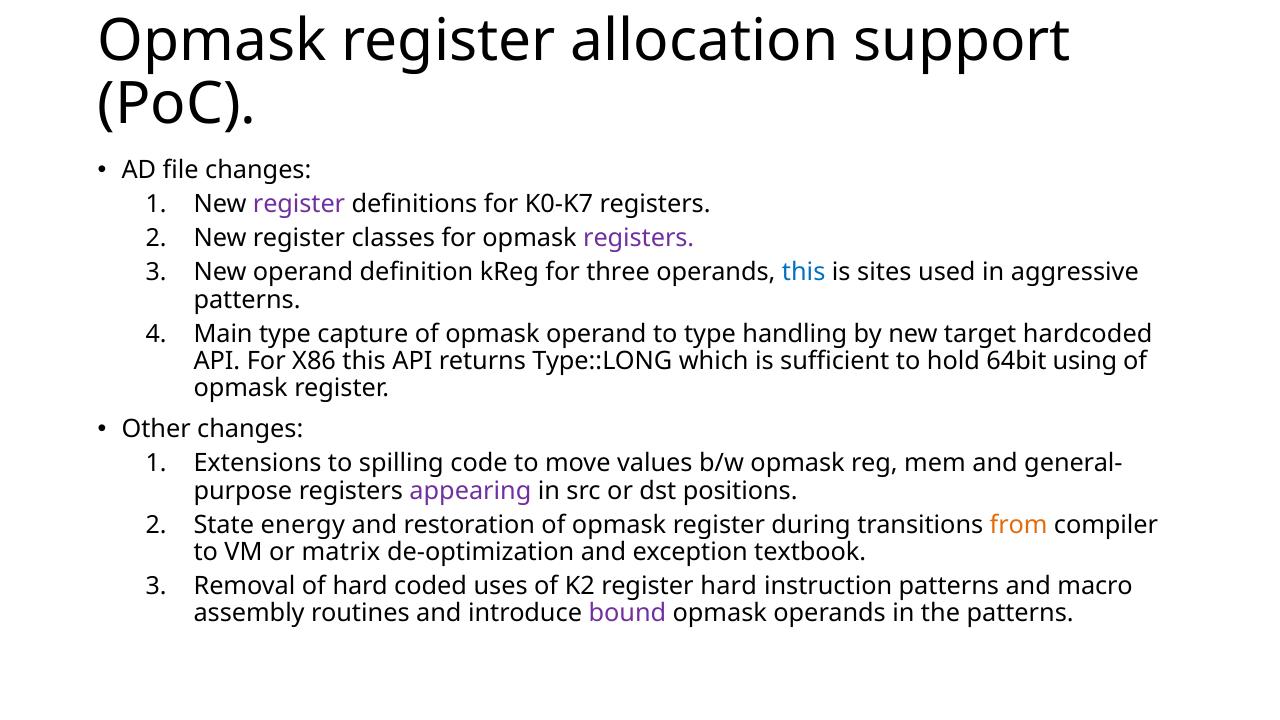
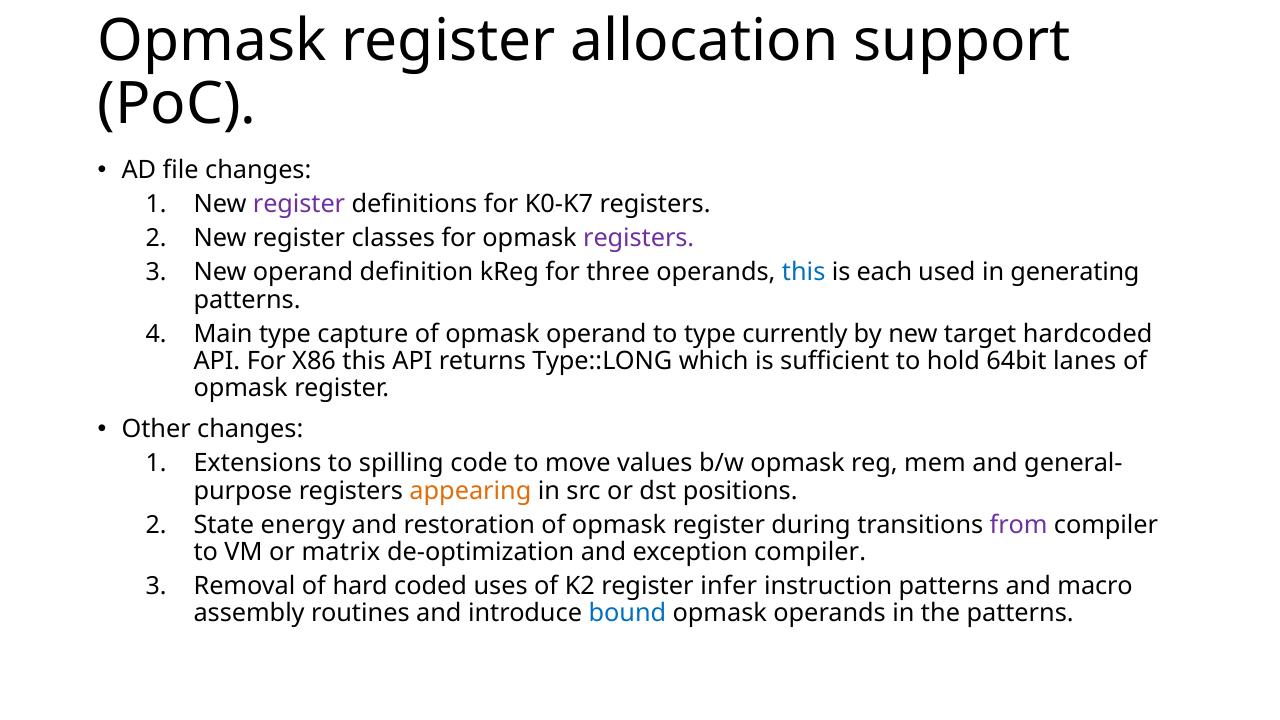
sites: sites -> each
aggressive: aggressive -> generating
handling: handling -> currently
using: using -> lanes
appearing colour: purple -> orange
from colour: orange -> purple
exception textbook: textbook -> compiler
register hard: hard -> infer
bound colour: purple -> blue
